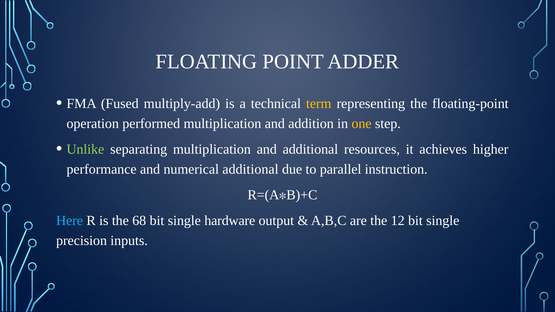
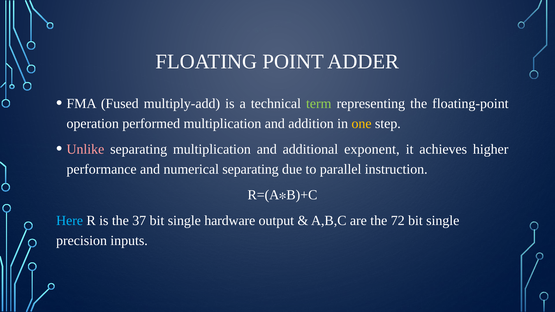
term colour: yellow -> light green
Unlike colour: light green -> pink
resources: resources -> exponent
numerical additional: additional -> separating
68: 68 -> 37
12: 12 -> 72
